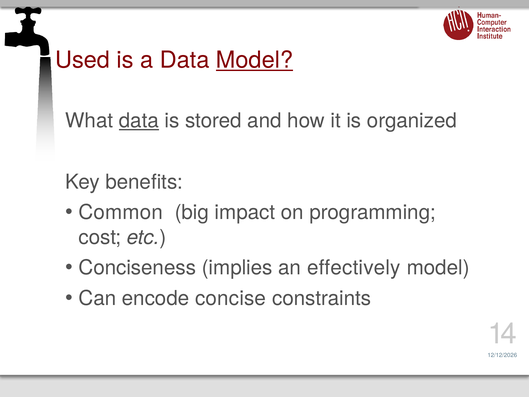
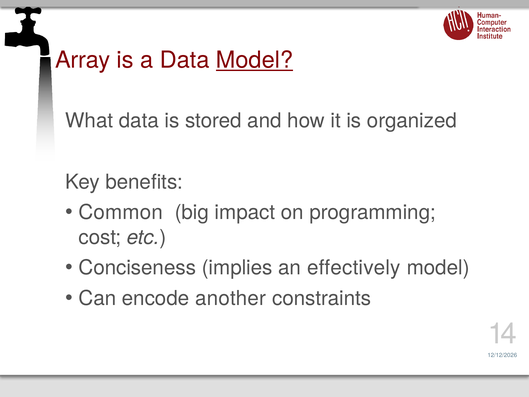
Used: Used -> Array
data at (139, 121) underline: present -> none
concise: concise -> another
